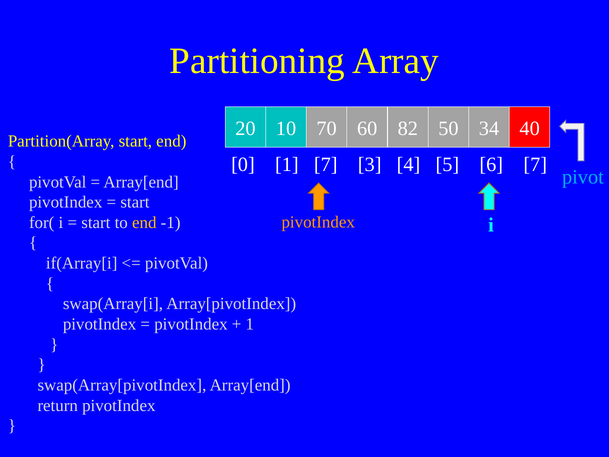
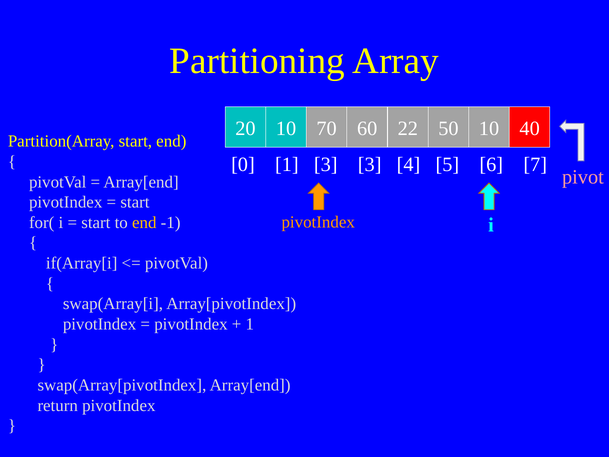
82: 82 -> 22
50 34: 34 -> 10
1 7: 7 -> 3
pivot colour: light blue -> pink
